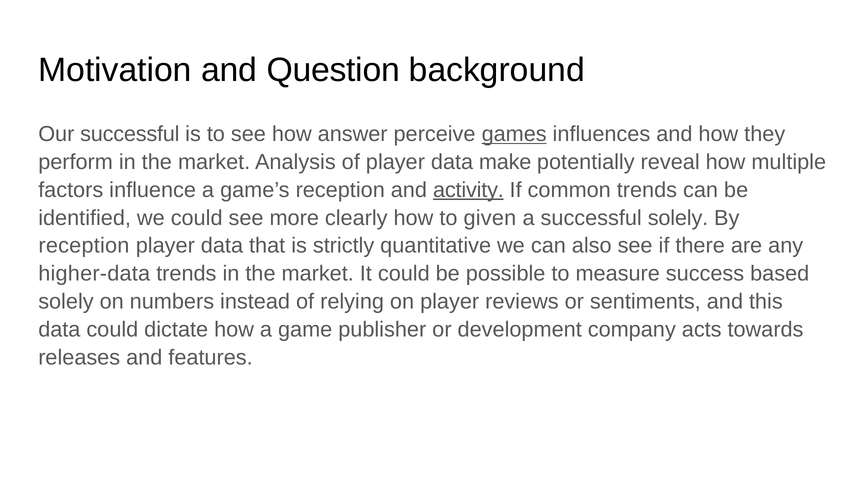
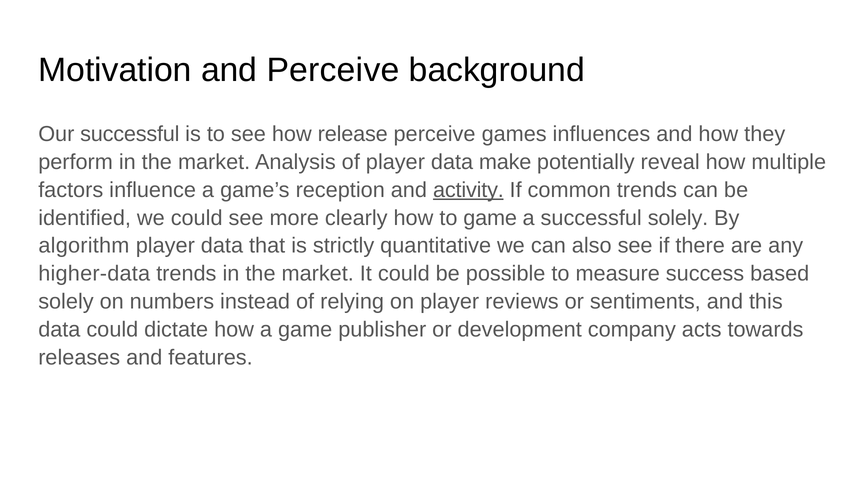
and Question: Question -> Perceive
answer: answer -> release
games underline: present -> none
to given: given -> game
reception at (84, 246): reception -> algorithm
